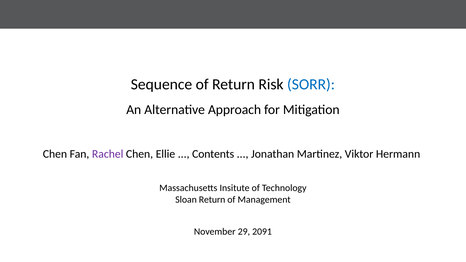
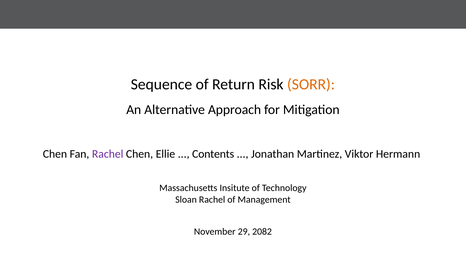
SORR colour: blue -> orange
Sloan Return: Return -> Rachel
2091: 2091 -> 2082
